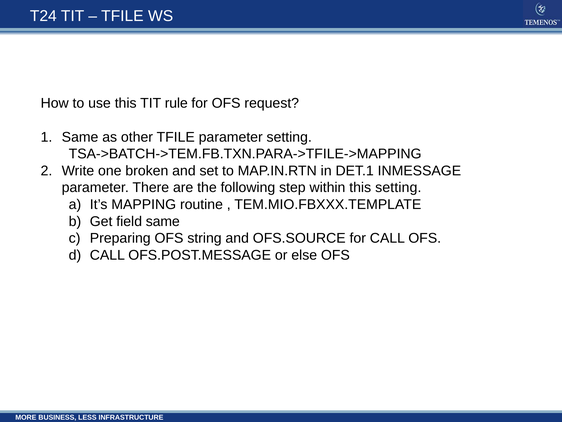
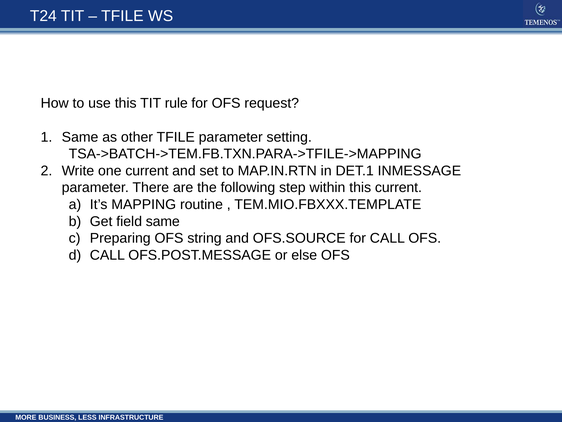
one broken: broken -> current
this setting: setting -> current
